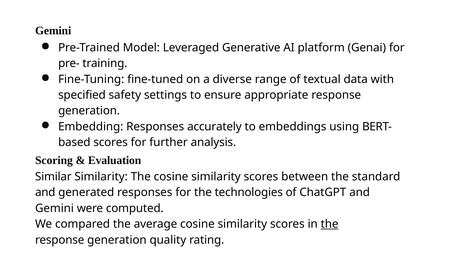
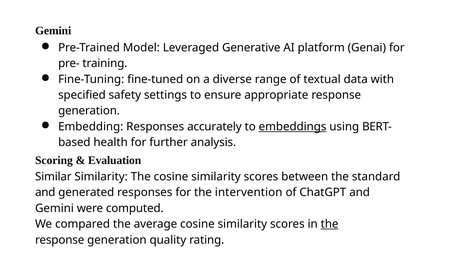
embeddings underline: none -> present
scores at (111, 142): scores -> health
technologies: technologies -> intervention
